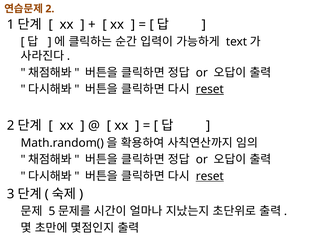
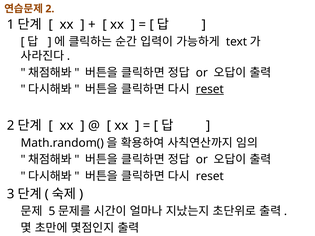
reset at (210, 176) underline: present -> none
